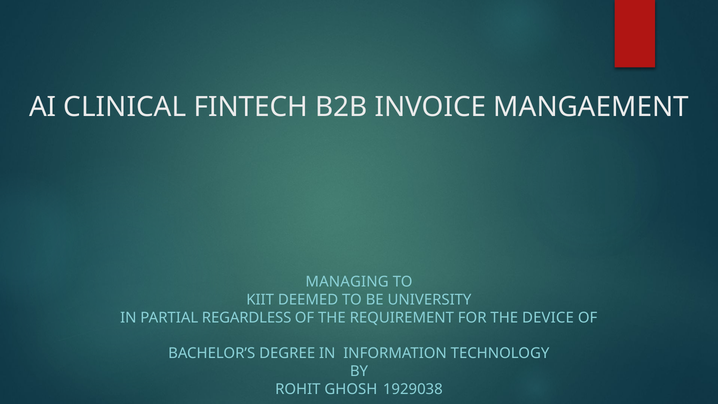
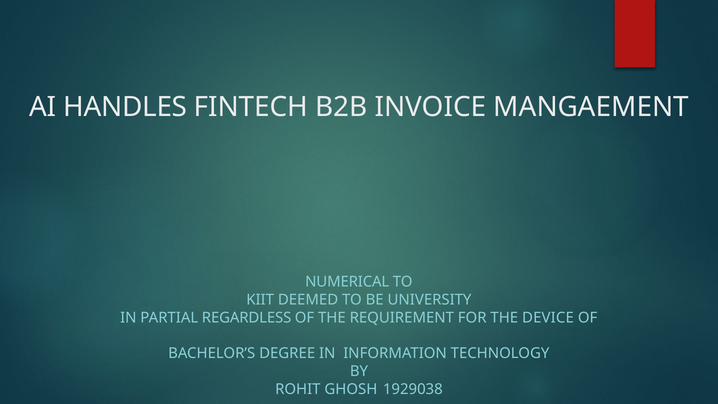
CLINICAL: CLINICAL -> HANDLES
MANAGING: MANAGING -> NUMERICAL
